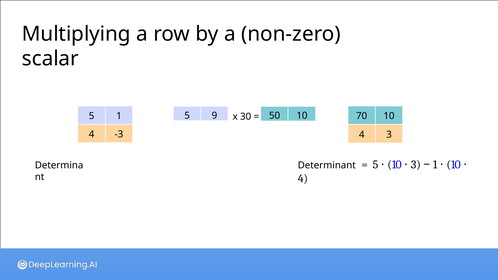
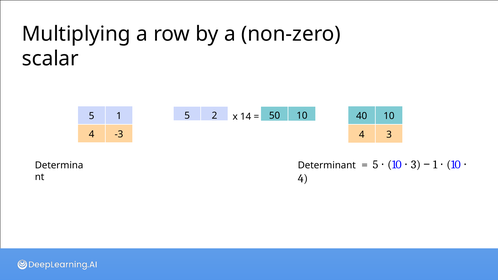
9: 9 -> 2
30: 30 -> 14
70: 70 -> 40
